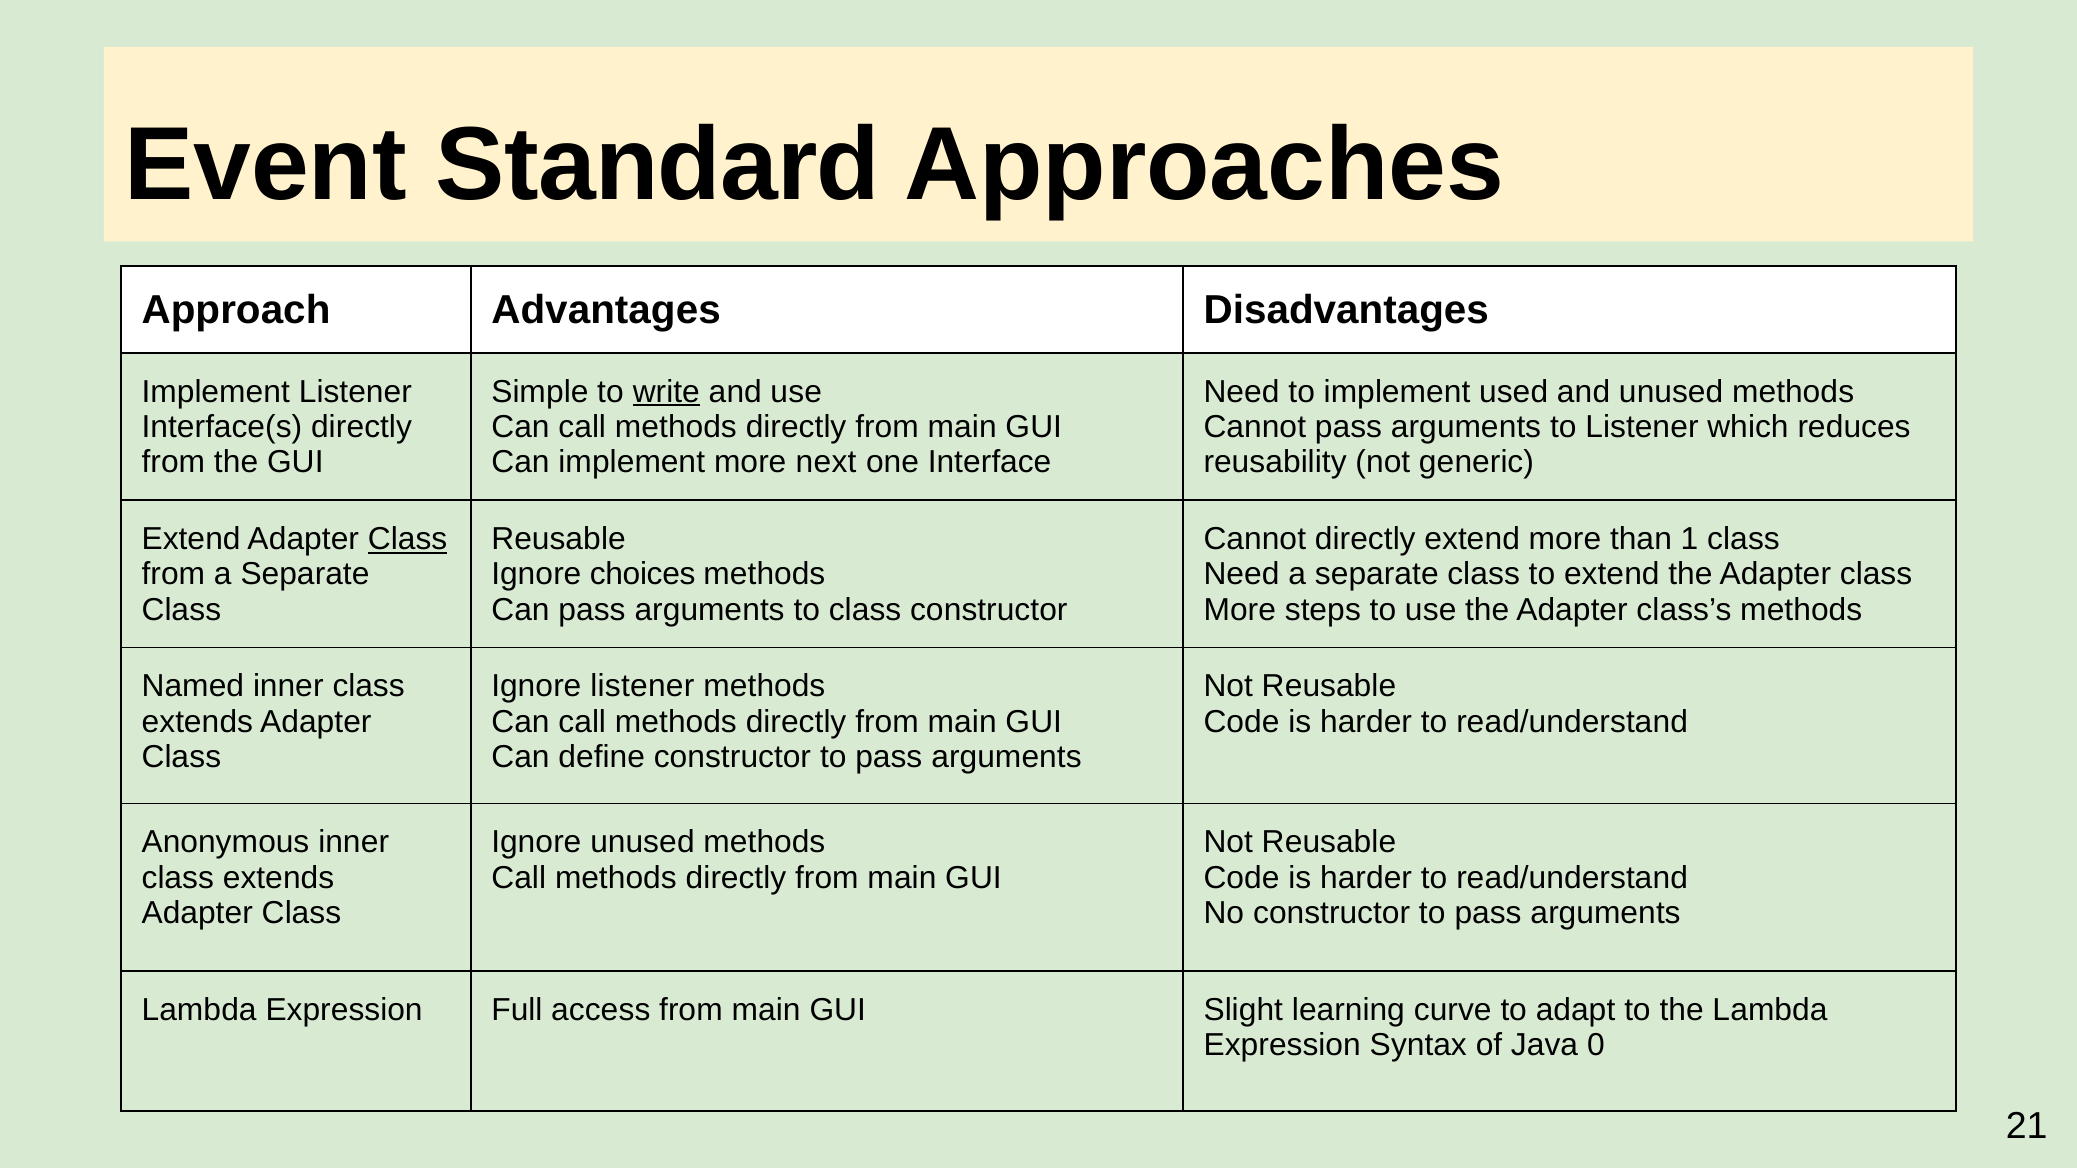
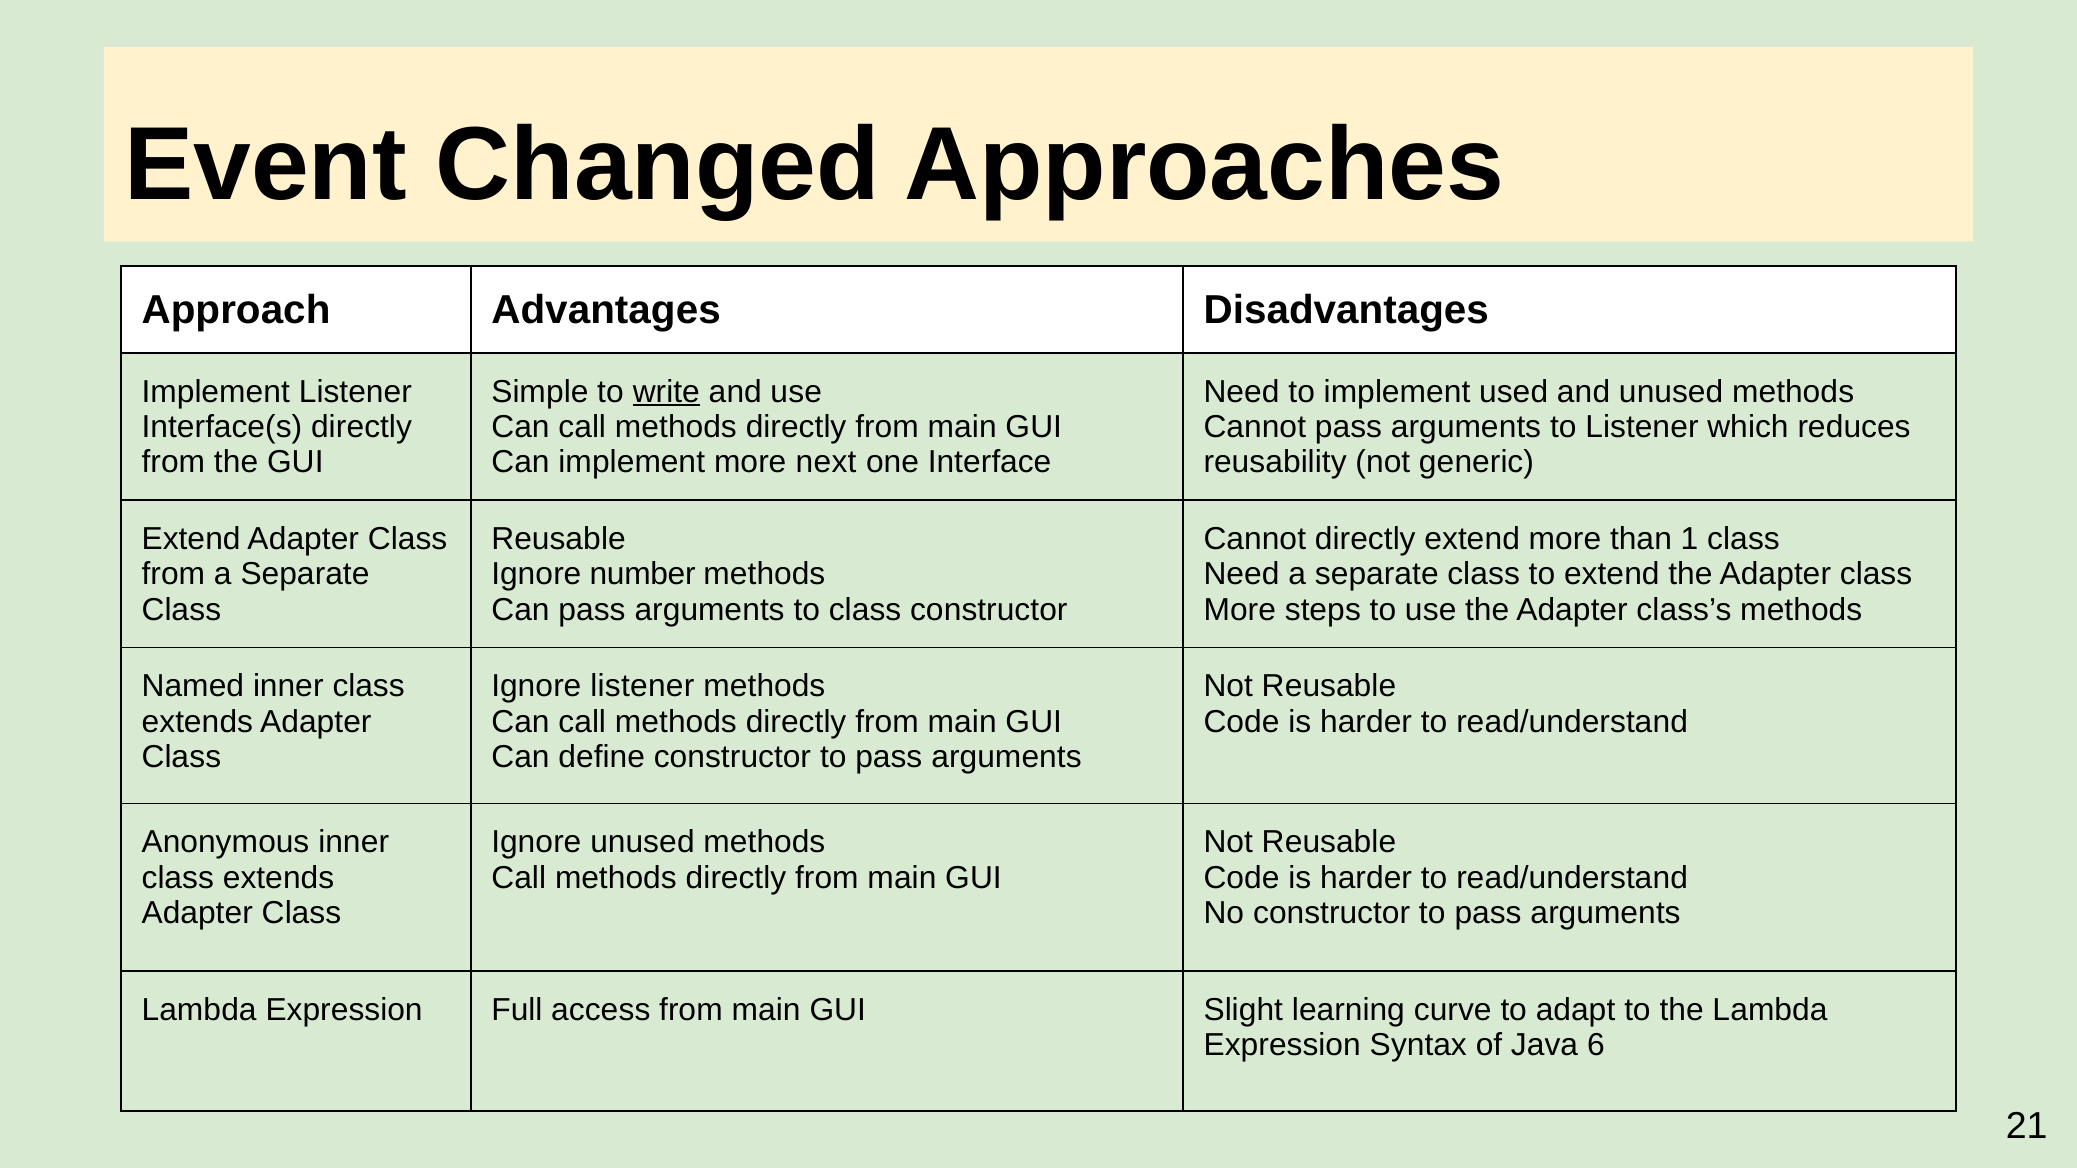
Standard: Standard -> Changed
Class at (408, 539) underline: present -> none
choices: choices -> number
0: 0 -> 6
